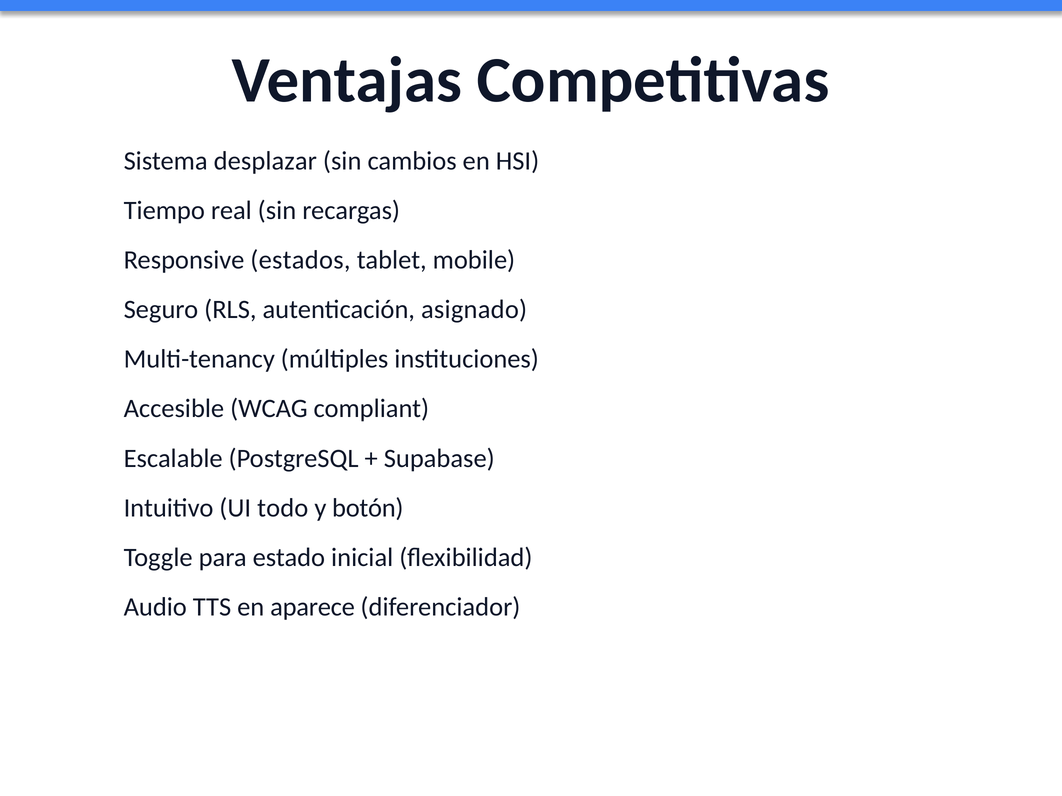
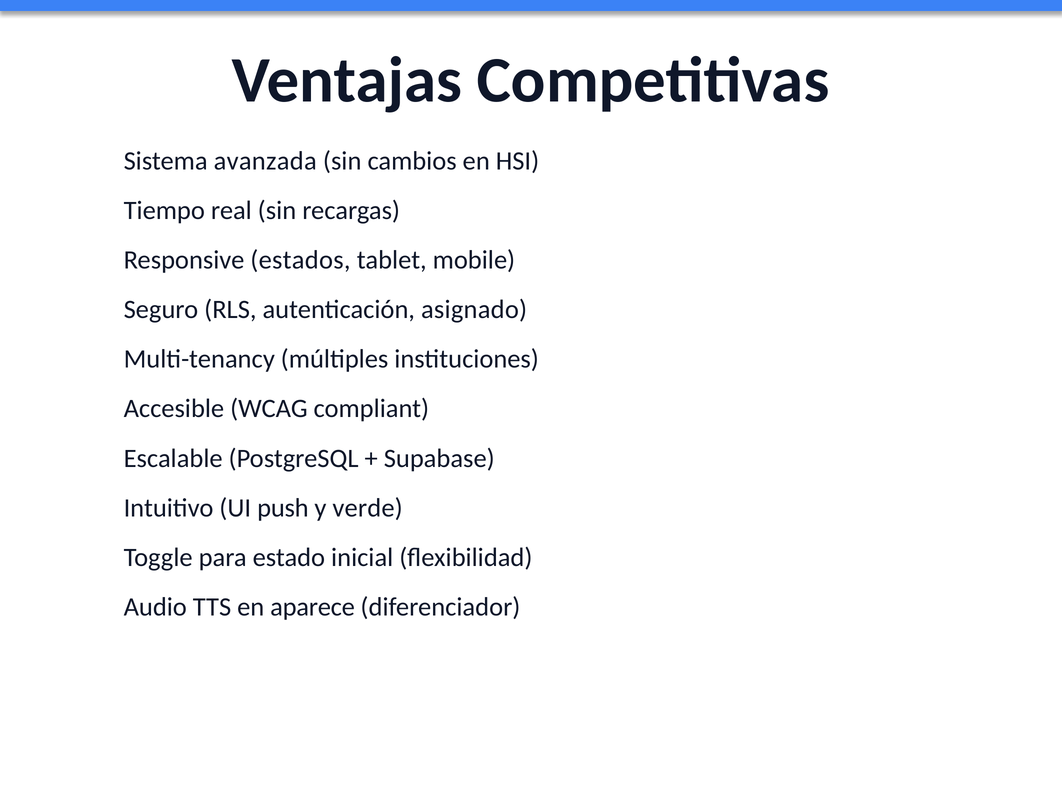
desplazar: desplazar -> avanzada
todo: todo -> push
botón: botón -> verde
